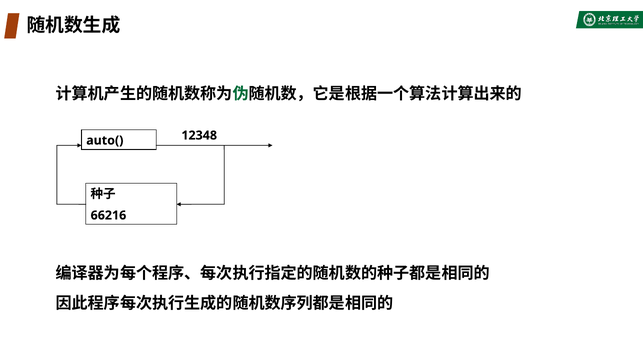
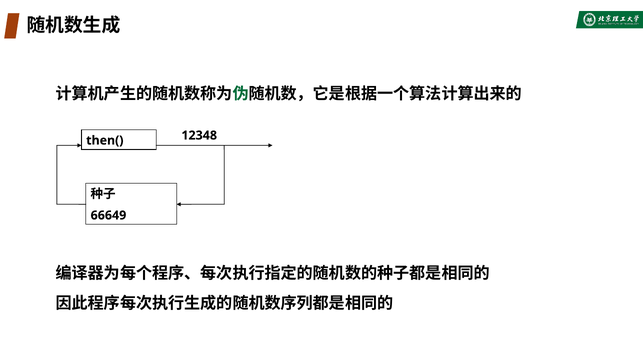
auto(: auto( -> then(
66216: 66216 -> 66649
